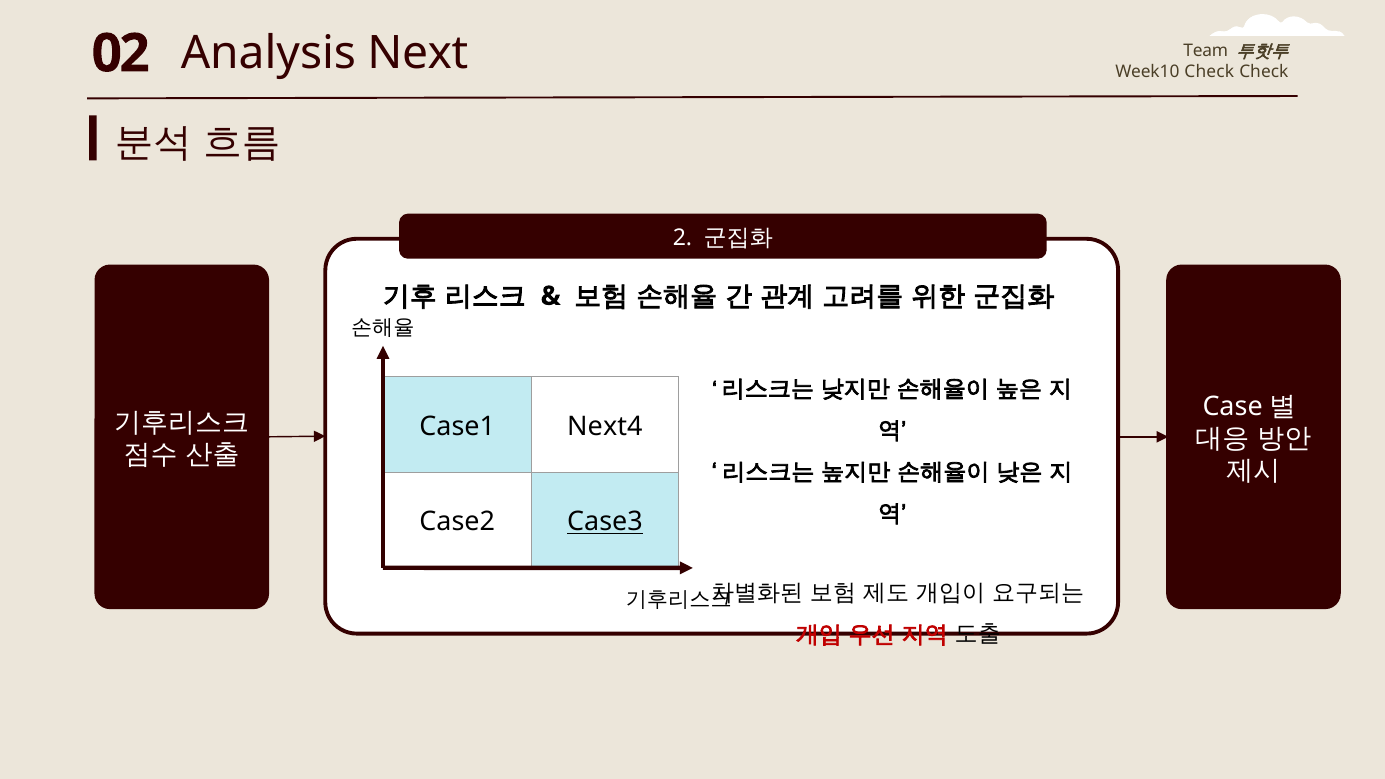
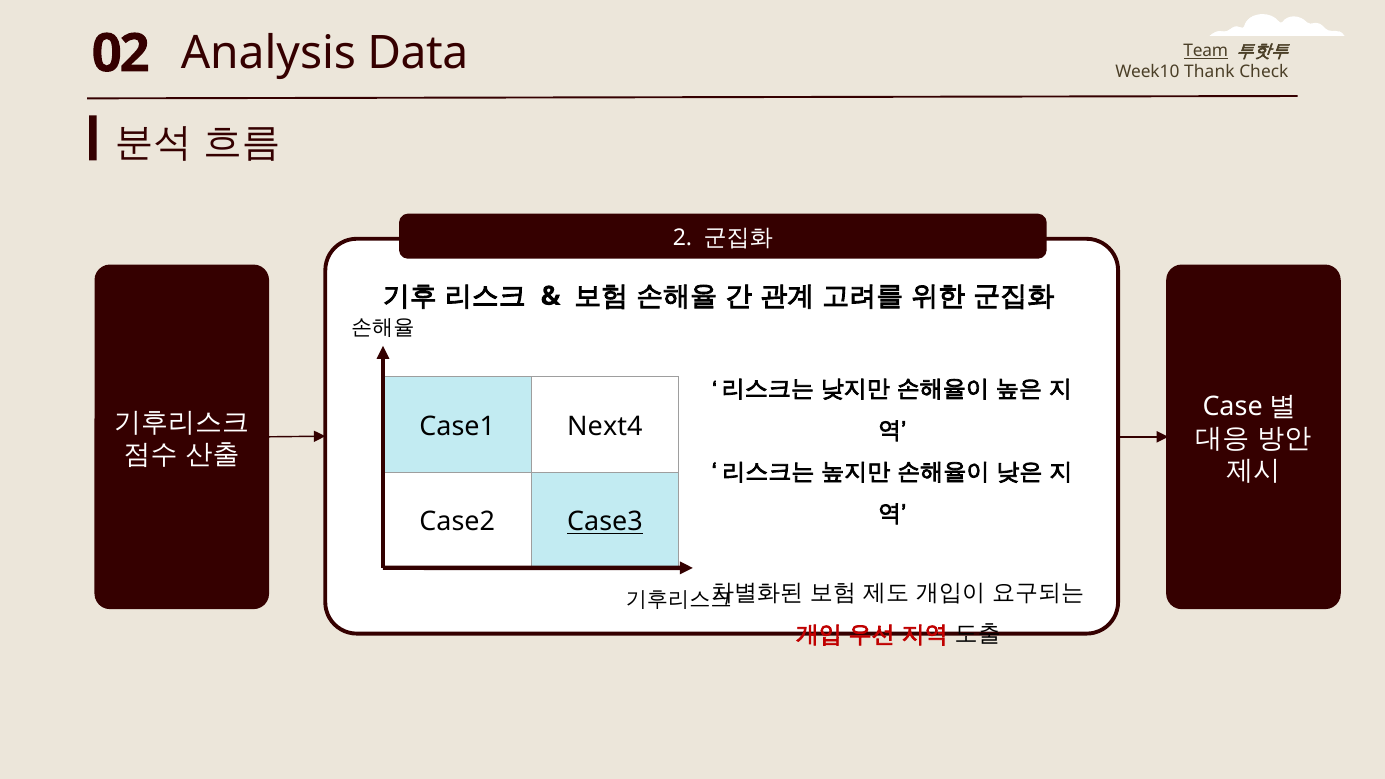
Next: Next -> Data
Team underline: none -> present
Week10 Check: Check -> Thank
